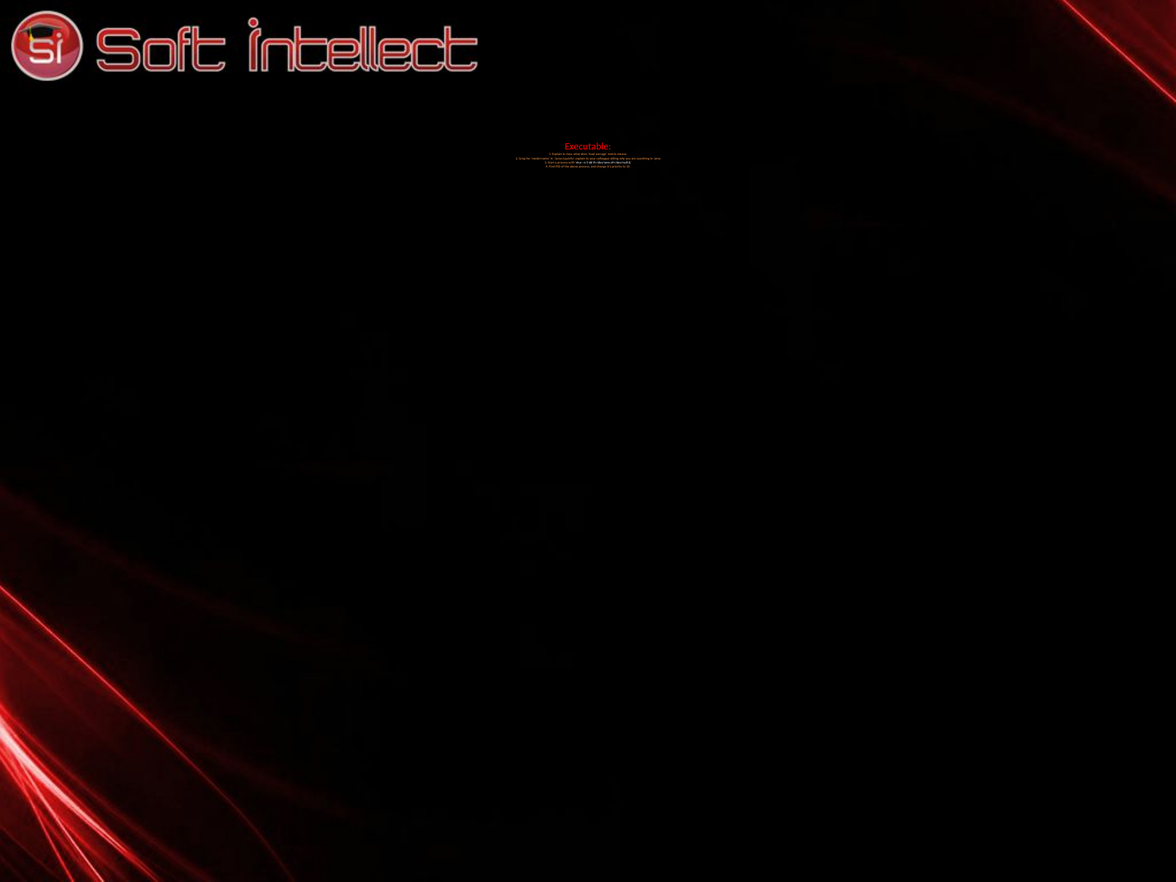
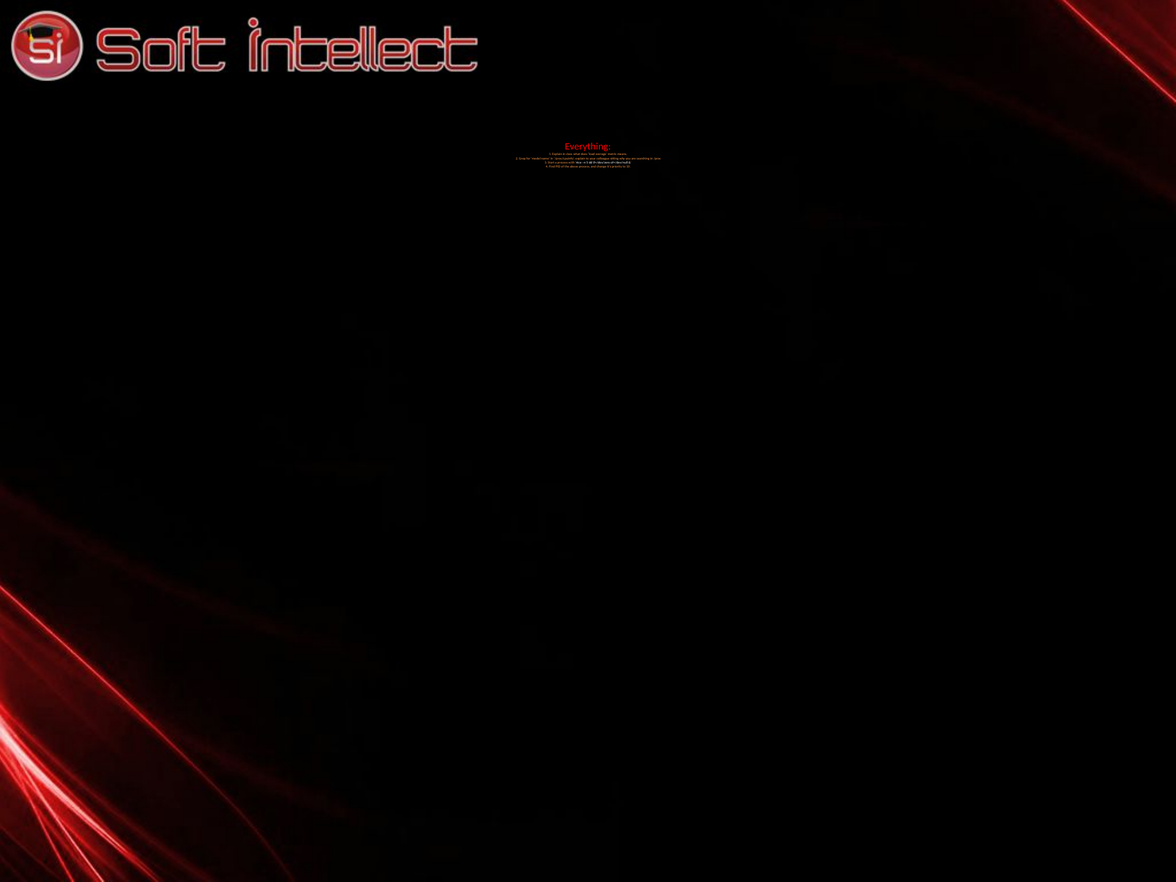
Executable: Executable -> Everything
